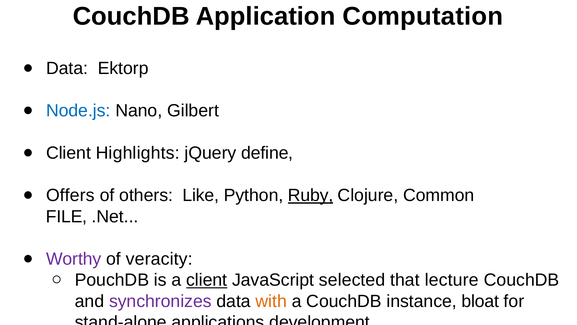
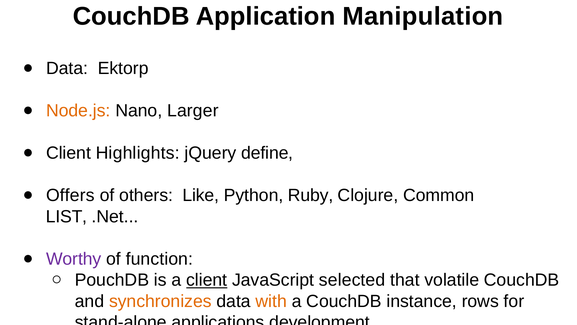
Computation: Computation -> Manipulation
Node.js colour: blue -> orange
Gilbert: Gilbert -> Larger
Ruby underline: present -> none
FILE: FILE -> LIST
veracity: veracity -> function
lecture: lecture -> volatile
synchronizes colour: purple -> orange
bloat: bloat -> rows
